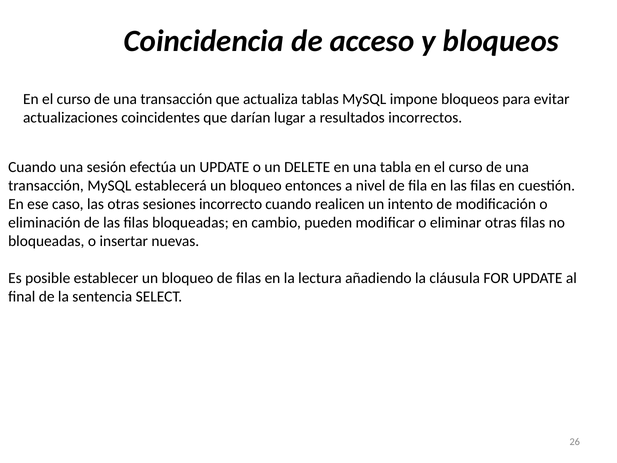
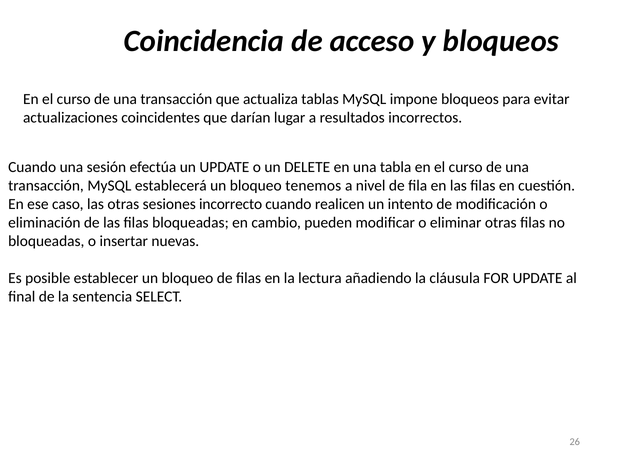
entonces: entonces -> tenemos
